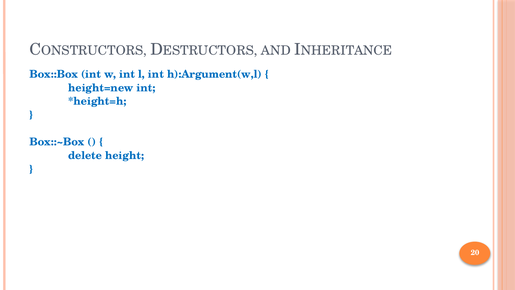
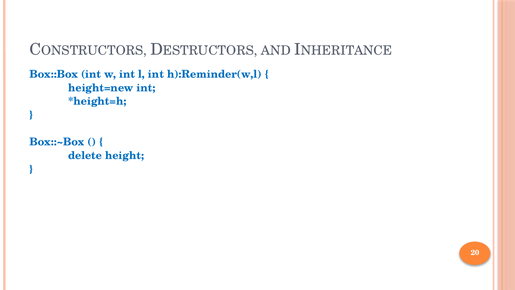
h):Argument(w,l: h):Argument(w,l -> h):Reminder(w,l
